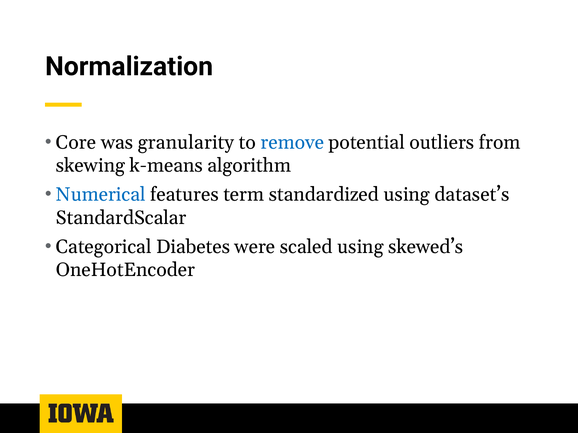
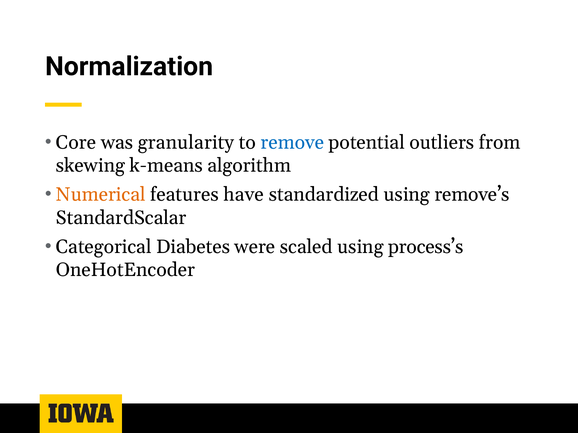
Numerical colour: blue -> orange
term: term -> have
dataset’s: dataset’s -> remove’s
skewed’s: skewed’s -> process’s
